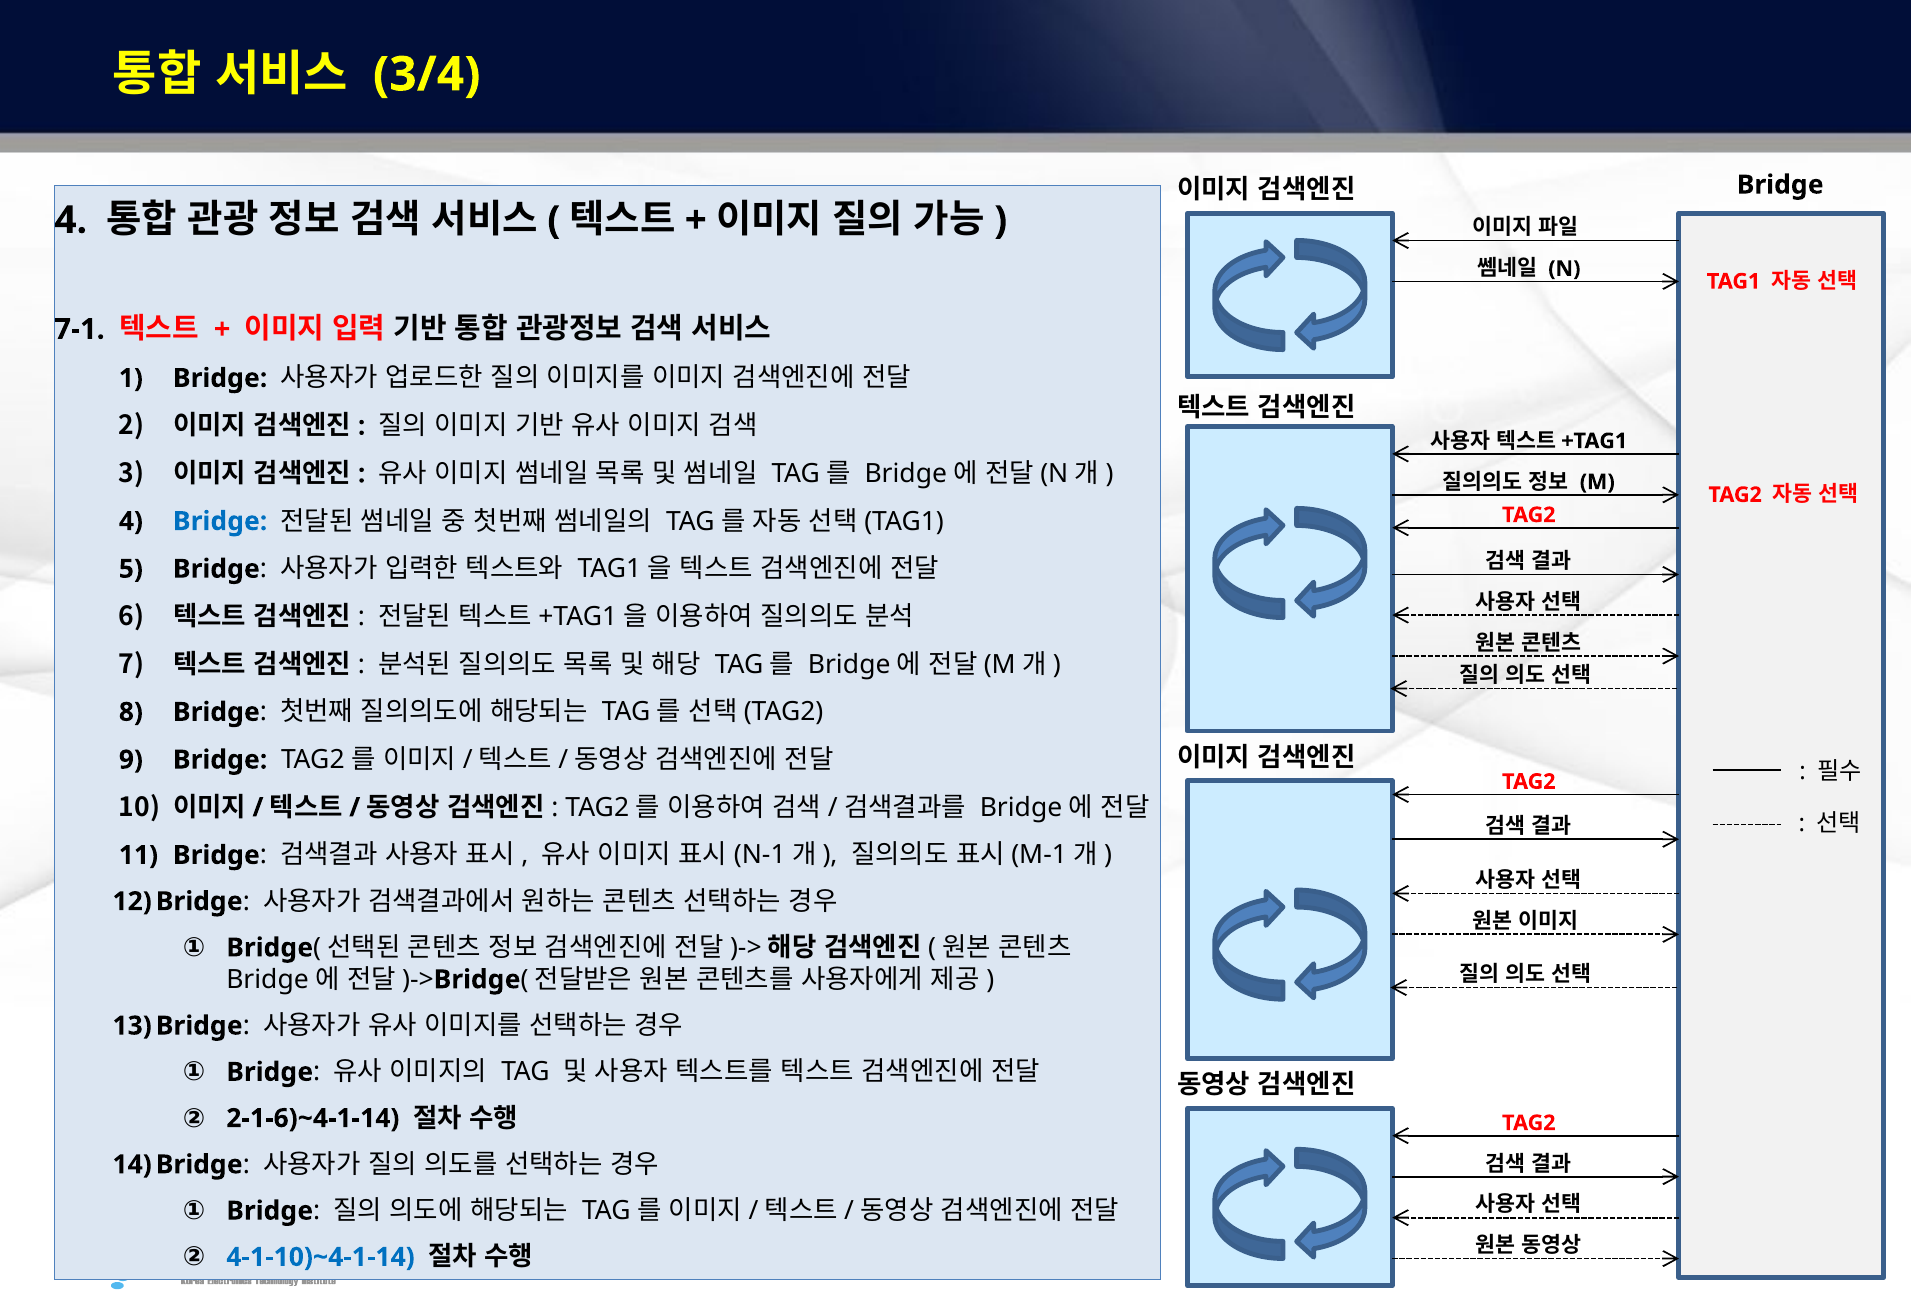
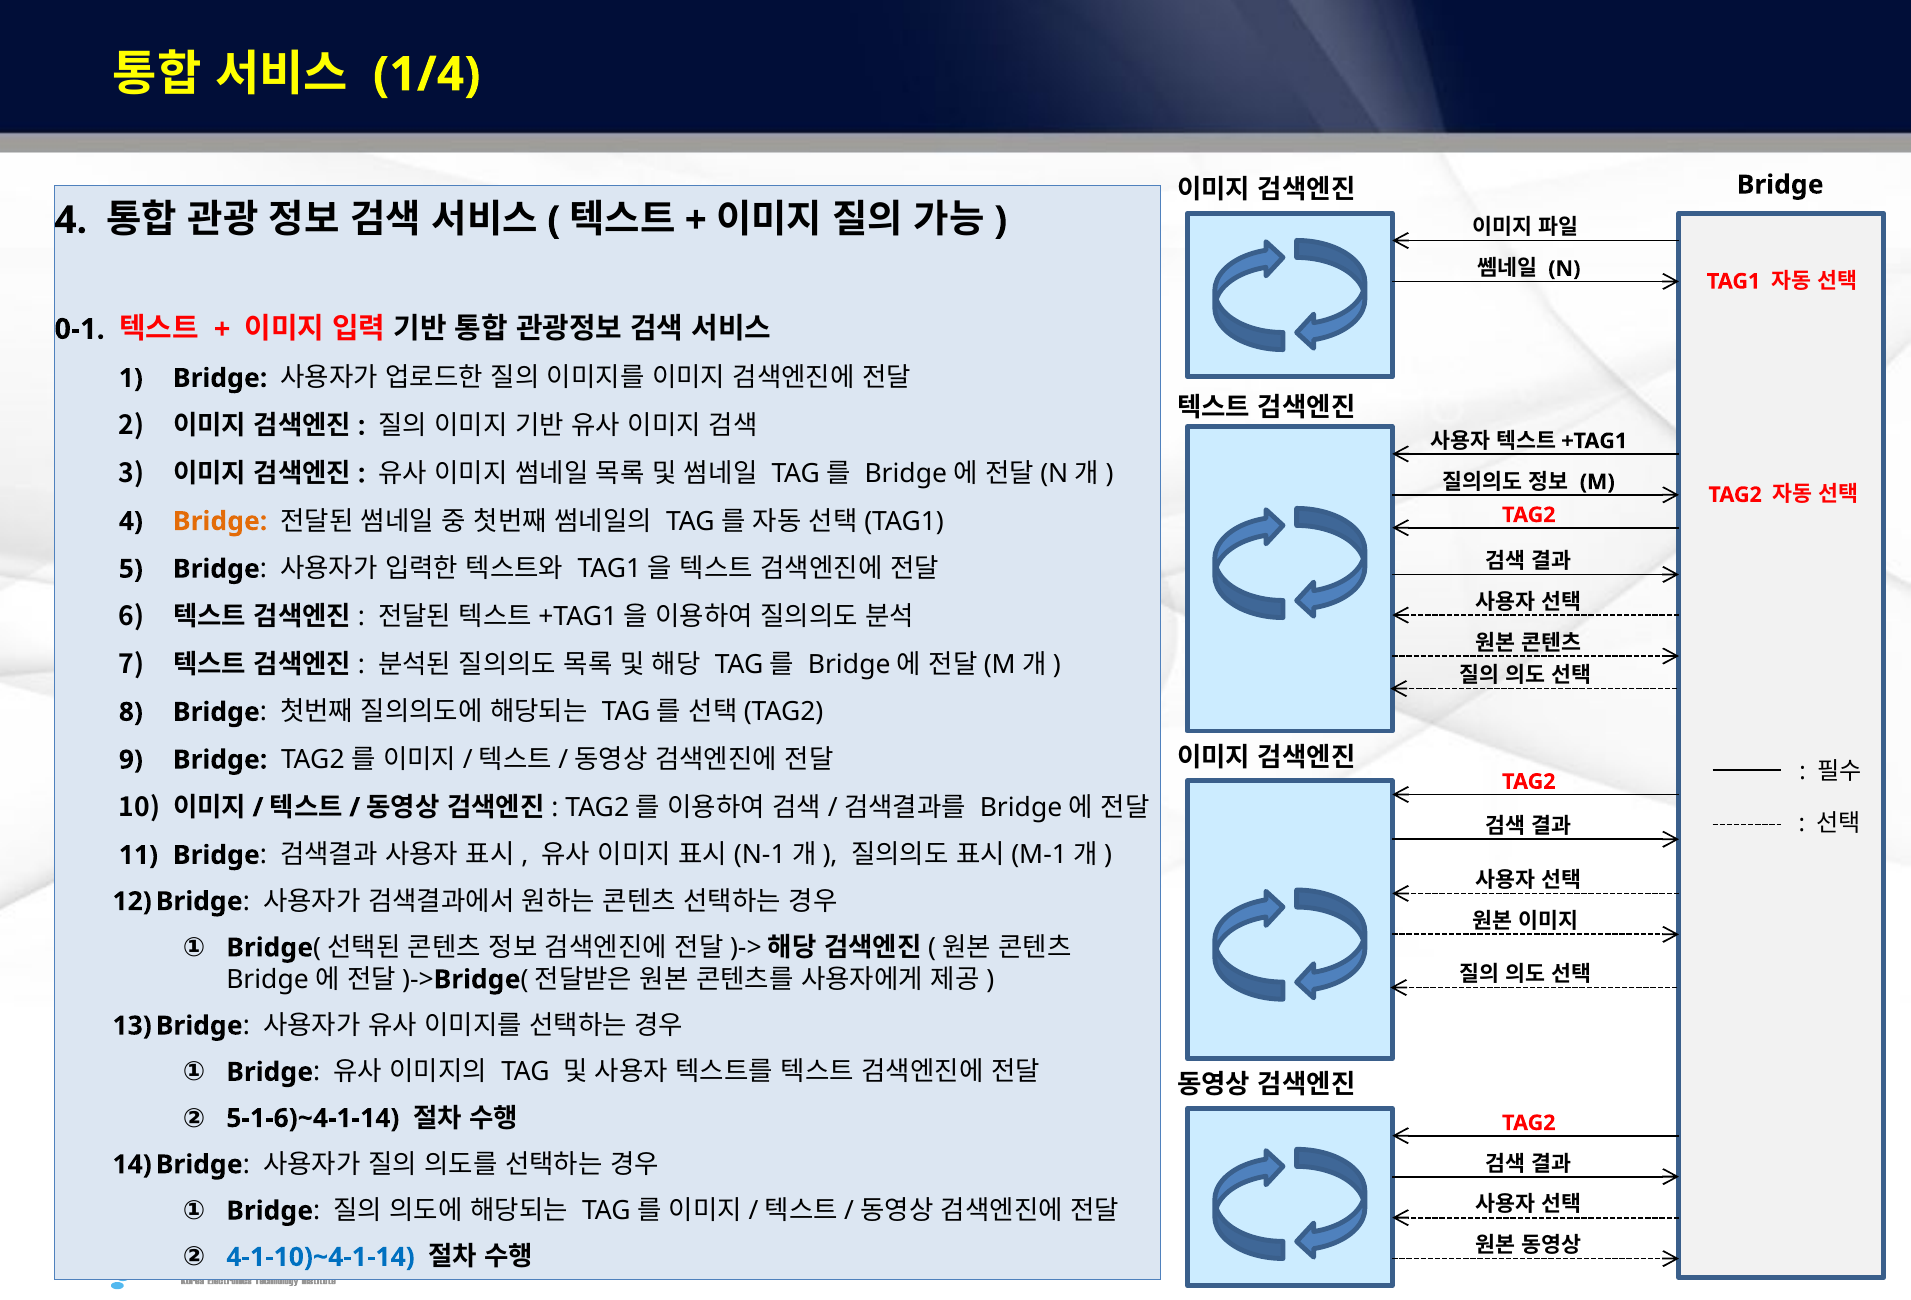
3/4: 3/4 -> 1/4
7-1: 7-1 -> 0-1
Bridge at (220, 521) colour: blue -> orange
2-1-6)~4-1-14: 2-1-6)~4-1-14 -> 5-1-6)~4-1-14
